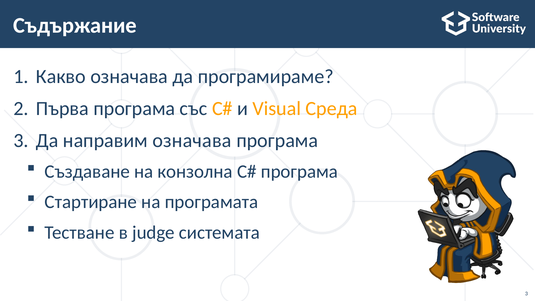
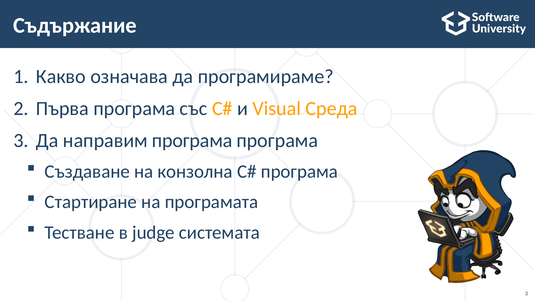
направим означава: означава -> програма
